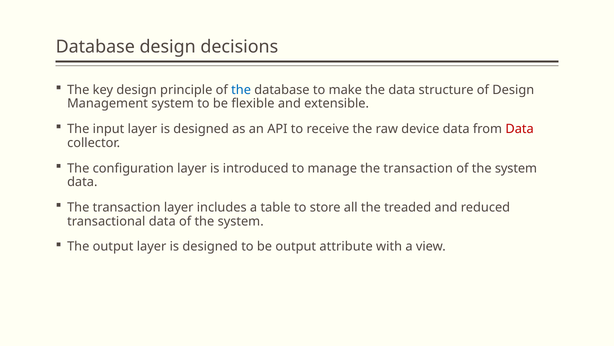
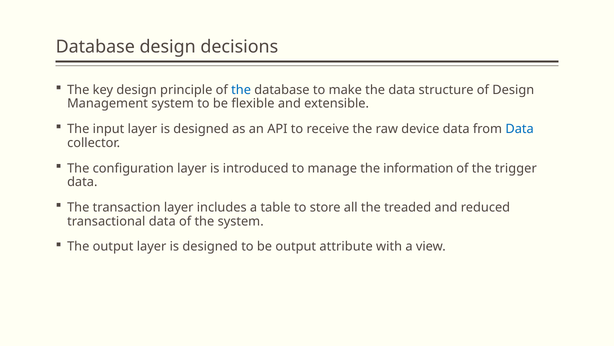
Data at (520, 129) colour: red -> blue
manage the transaction: transaction -> information
system at (516, 168): system -> trigger
